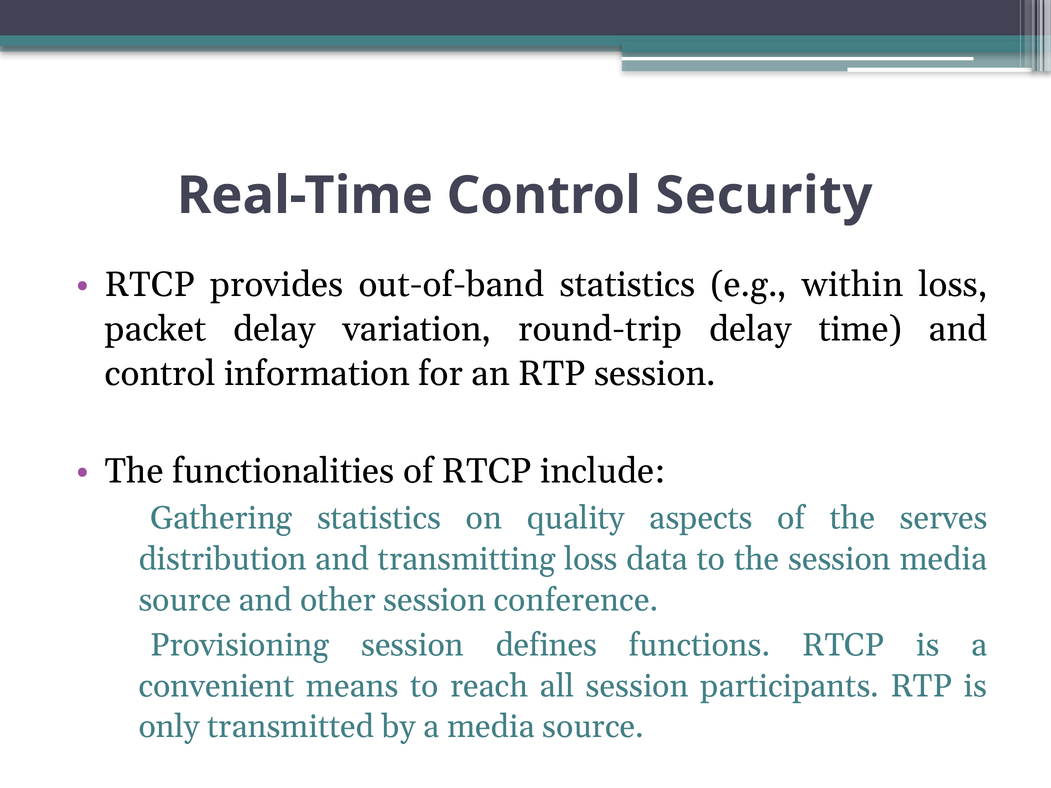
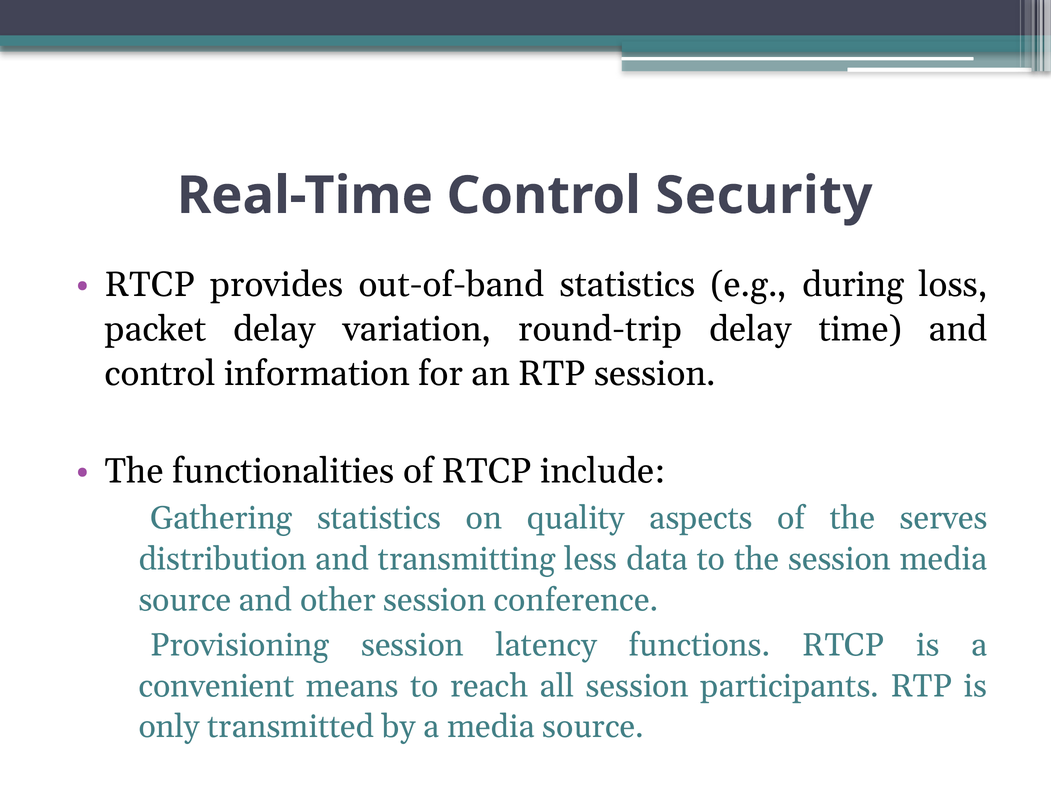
within: within -> during
transmitting loss: loss -> less
defines: defines -> latency
